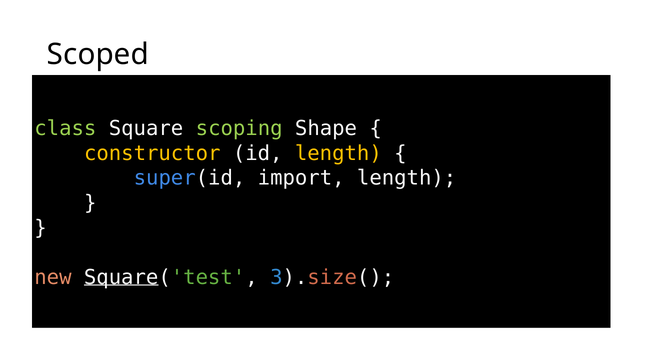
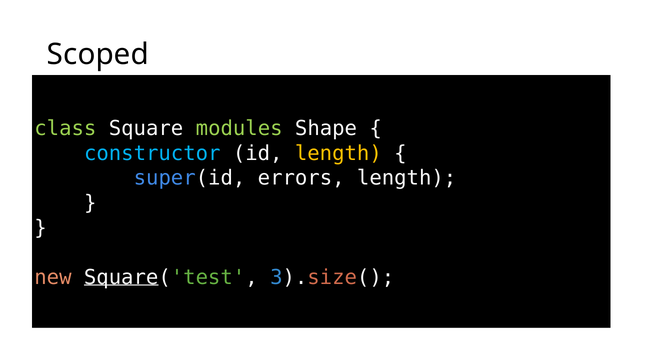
scoping: scoping -> modules
constructor colour: yellow -> light blue
import: import -> errors
